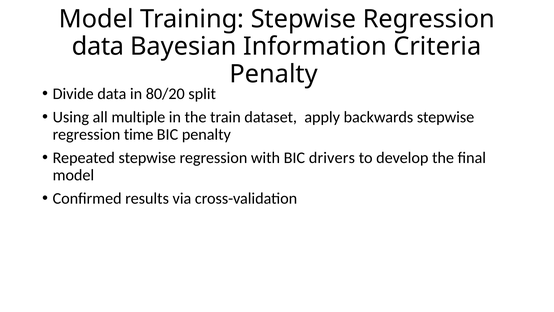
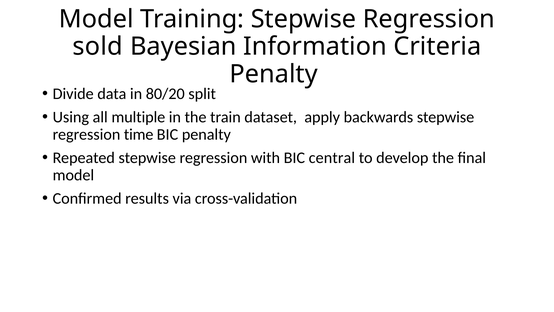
data at (98, 47): data -> sold
drivers: drivers -> central
